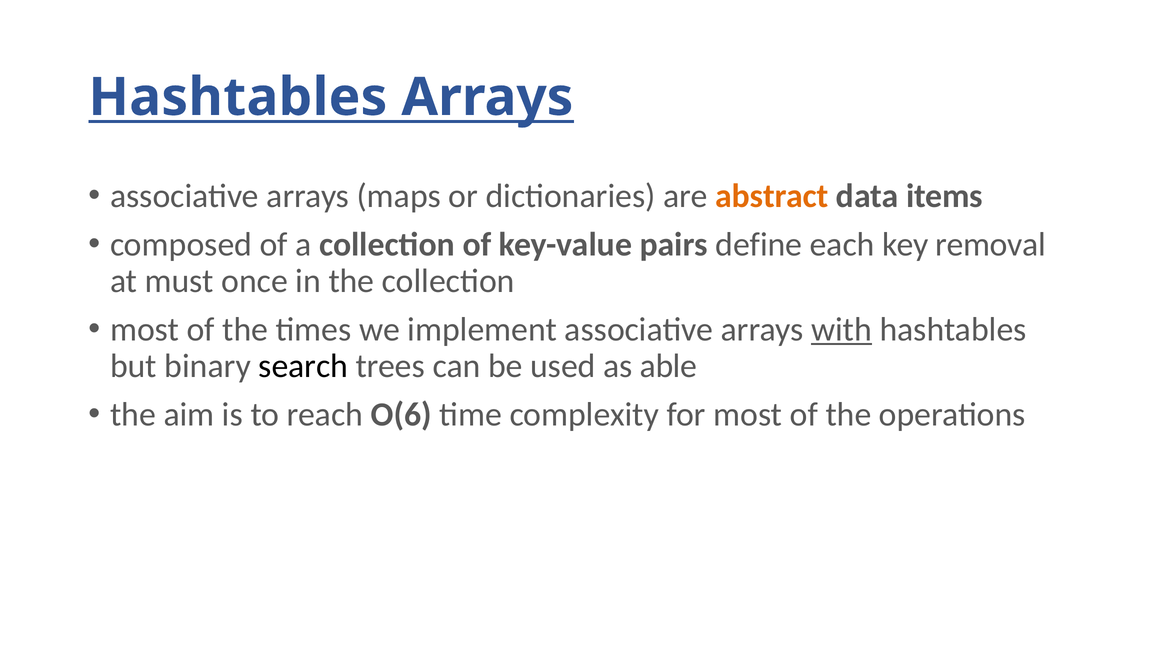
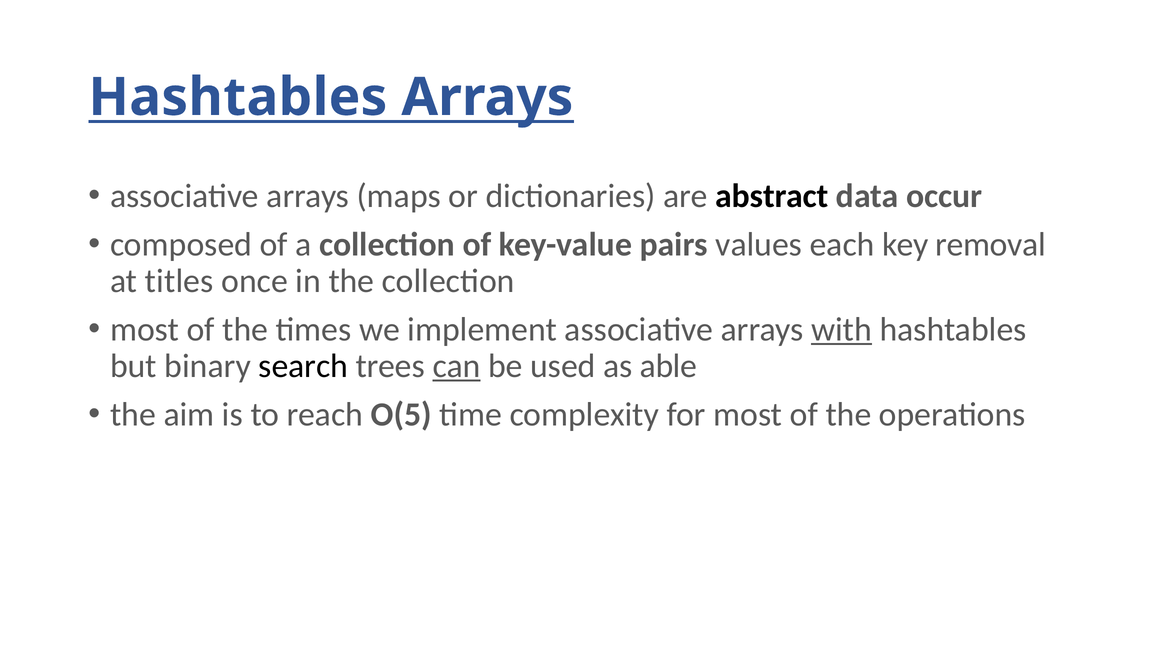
abstract colour: orange -> black
items: items -> occur
define: define -> values
must: must -> titles
can underline: none -> present
O(6: O(6 -> O(5
